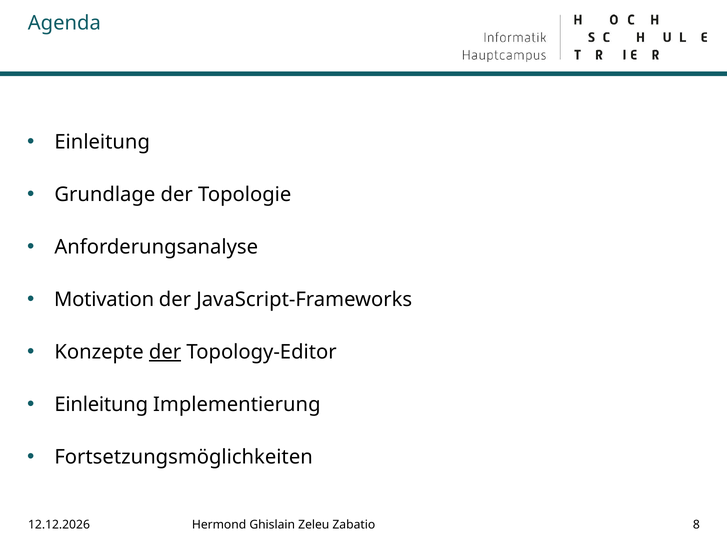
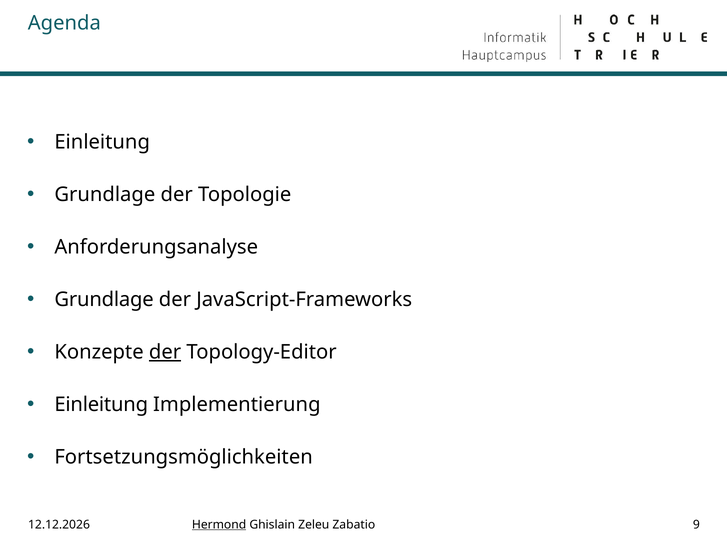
Motivation at (104, 300): Motivation -> Grundlage
Hermond underline: none -> present
8: 8 -> 9
